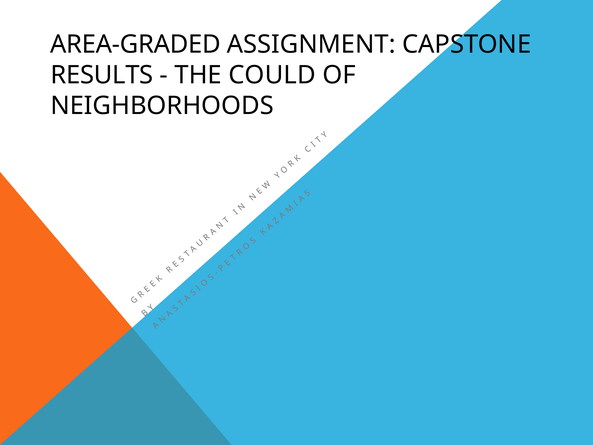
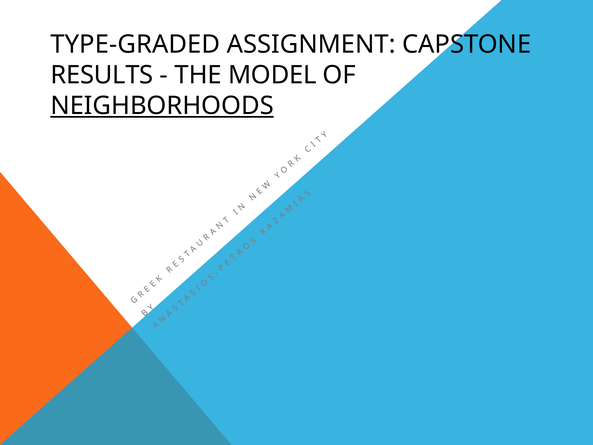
AREA-GRADED: AREA-GRADED -> TYPE-GRADED
COULD: COULD -> MODEL
NEIGHBORHOODS underline: none -> present
